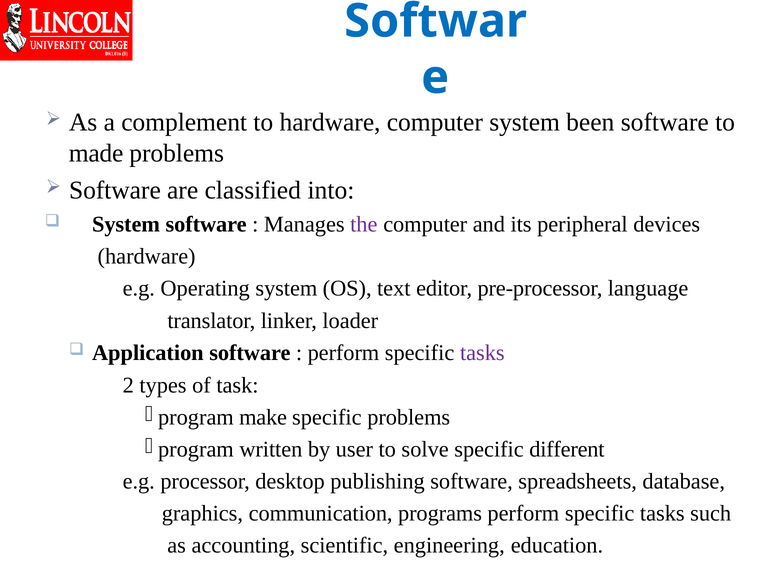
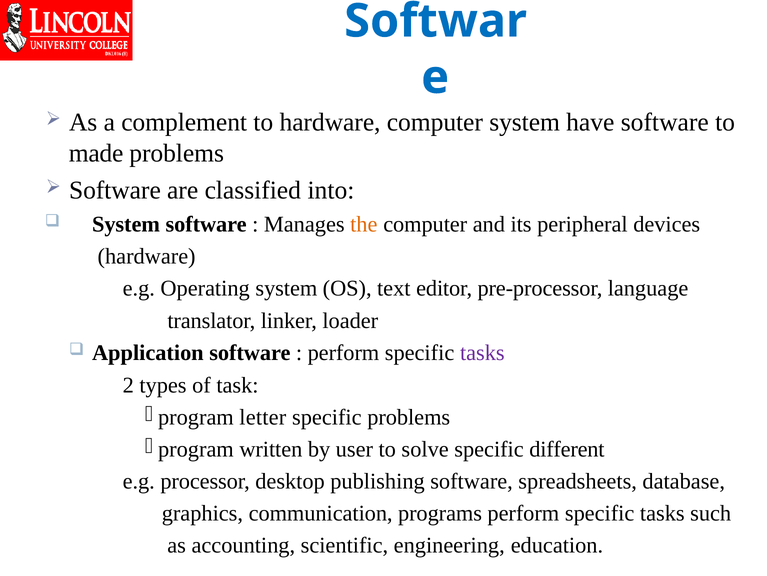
been: been -> have
the colour: purple -> orange
make: make -> letter
